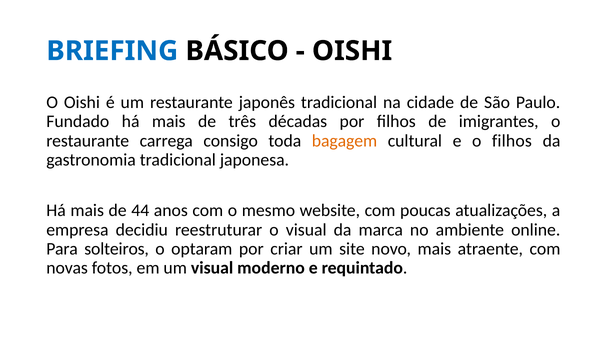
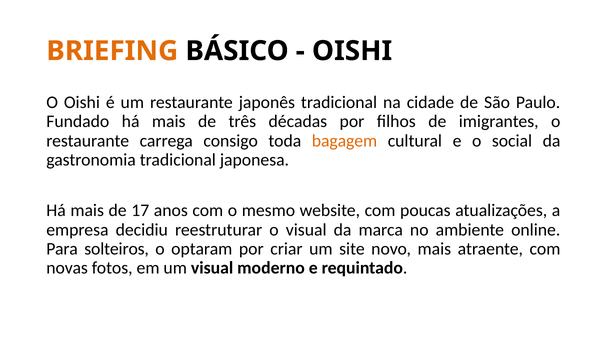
BRIEFING colour: blue -> orange
o filhos: filhos -> social
44: 44 -> 17
